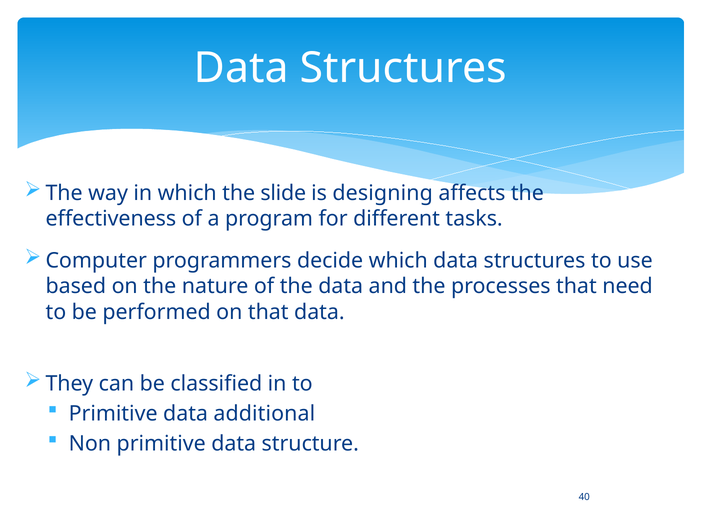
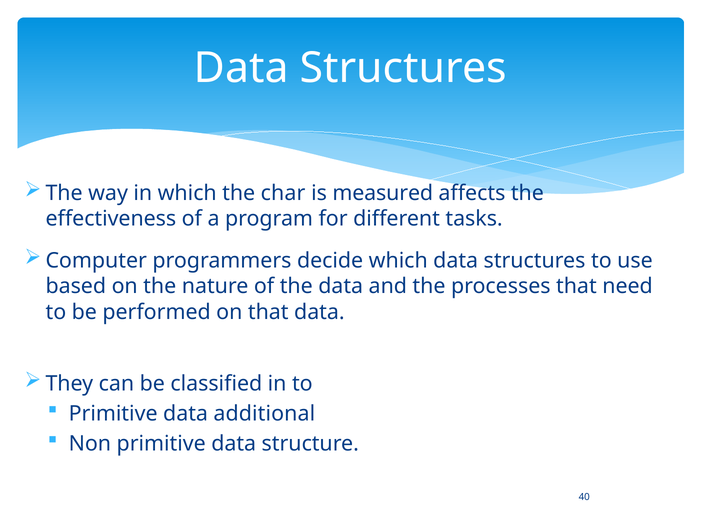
slide: slide -> char
designing: designing -> measured
